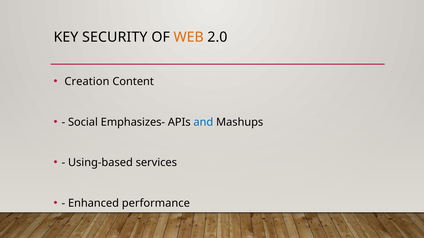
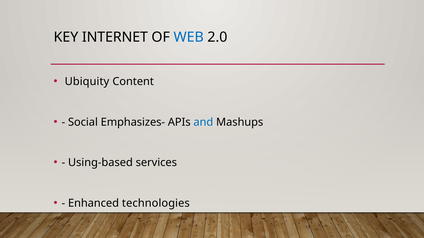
SECURITY: SECURITY -> INTERNET
WEB colour: orange -> blue
Creation: Creation -> Ubiquity
performance: performance -> technologies
